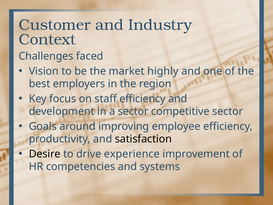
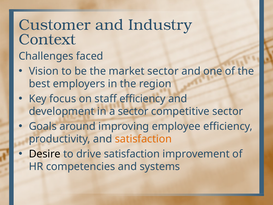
market highly: highly -> sector
satisfaction at (143, 139) colour: black -> orange
drive experience: experience -> satisfaction
